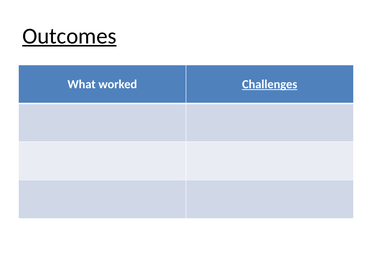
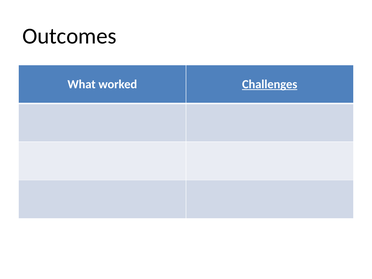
Outcomes underline: present -> none
